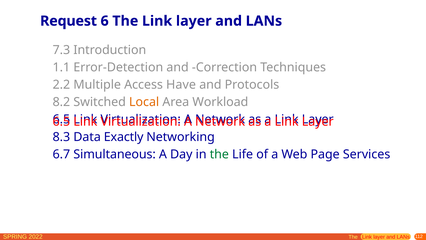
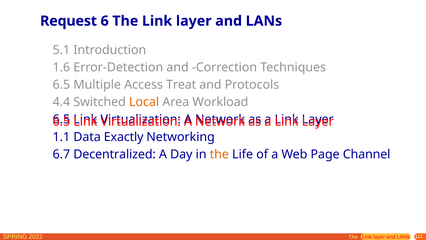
7.3: 7.3 -> 5.1
1.1: 1.1 -> 1.6
2.2 at (61, 85): 2.2 -> 6.5
Have: Have -> Treat
8.2: 8.2 -> 4.4
8.3: 8.3 -> 1.1
Simultaneous: Simultaneous -> Decentralized
the at (219, 154) colour: green -> orange
Services: Services -> Channel
